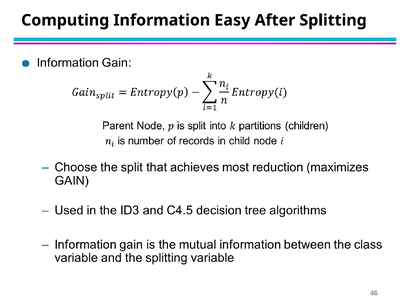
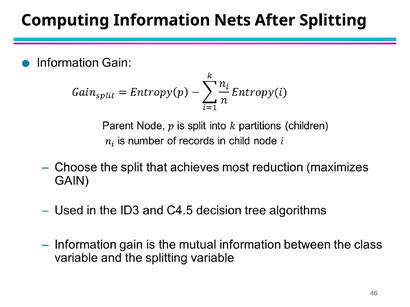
Easy: Easy -> Nets
